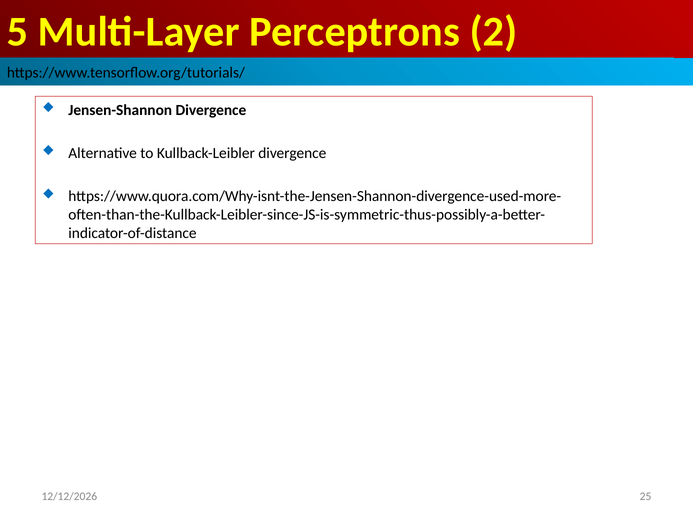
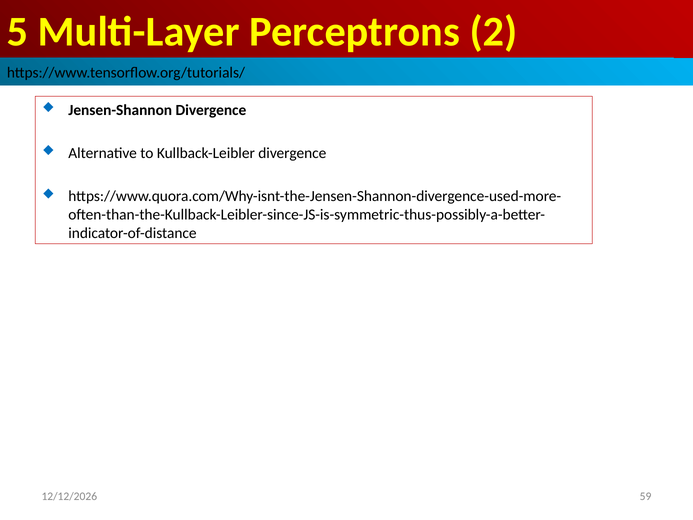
25: 25 -> 59
